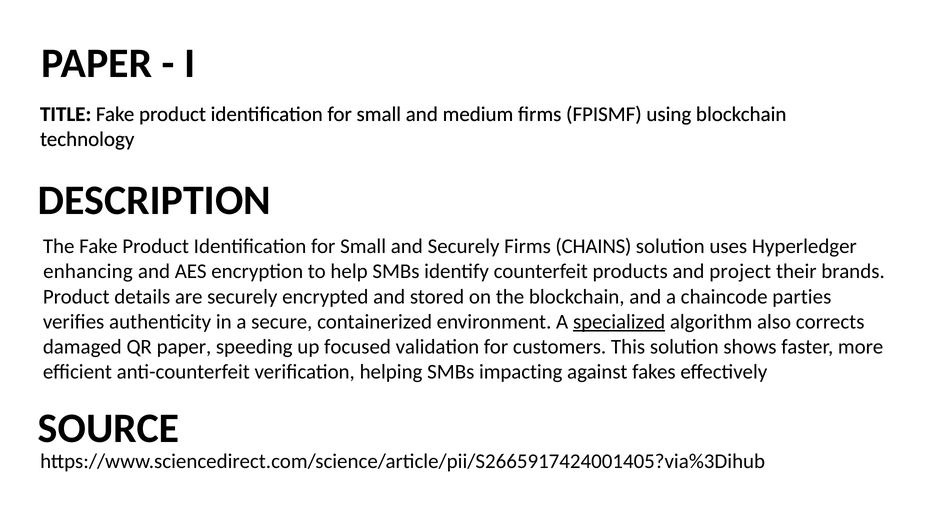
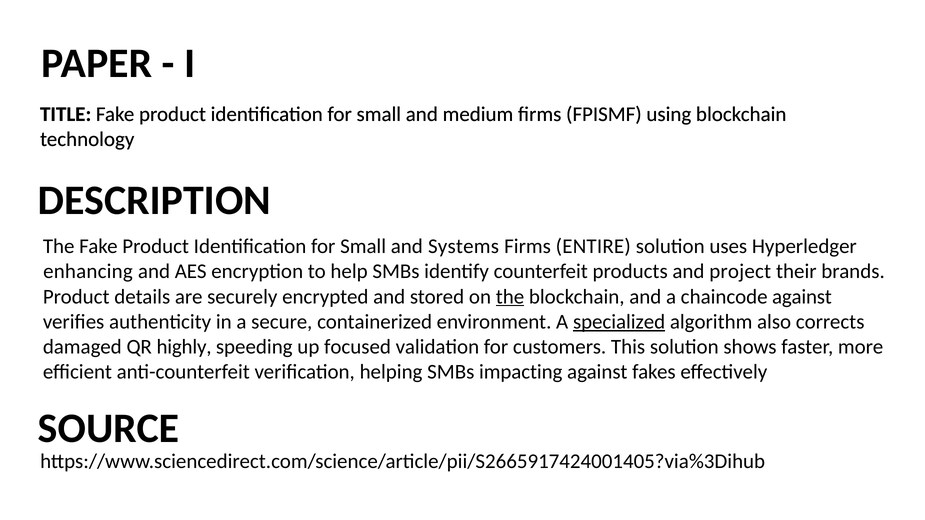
and Securely: Securely -> Systems
CHAINS: CHAINS -> ENTIRE
the at (510, 297) underline: none -> present
chaincode parties: parties -> against
QR paper: paper -> highly
